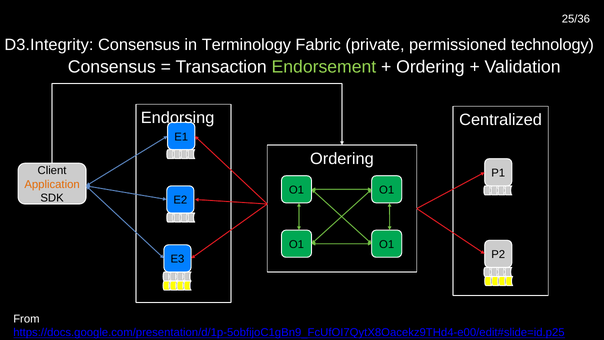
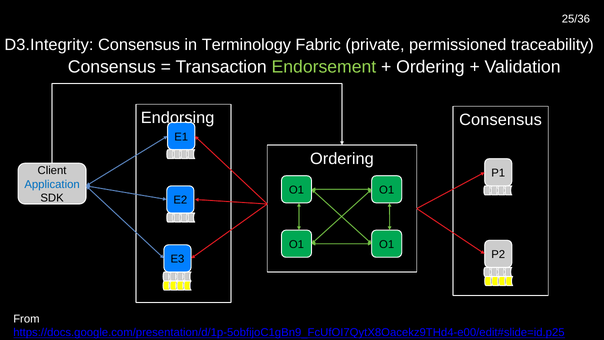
technology: technology -> traceability
Centralized at (501, 120): Centralized -> Consensus
Application colour: orange -> blue
